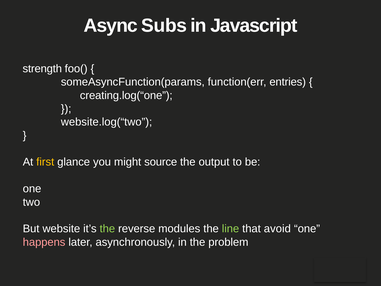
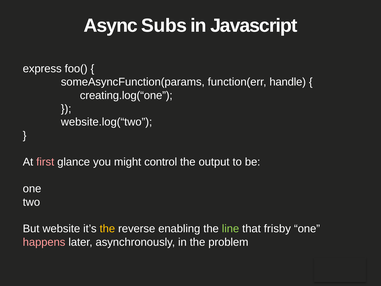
strength: strength -> express
entries: entries -> handle
first colour: yellow -> pink
source: source -> control
the at (107, 229) colour: light green -> yellow
modules: modules -> enabling
avoid: avoid -> frisby
